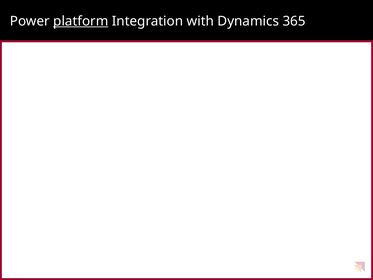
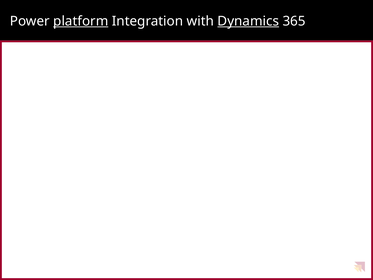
Dynamics underline: none -> present
